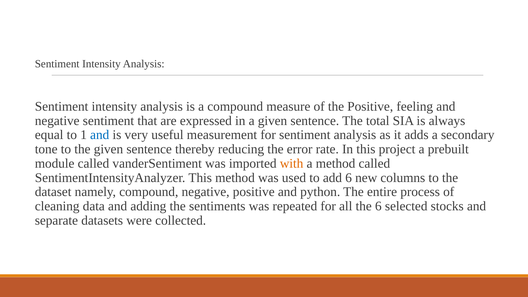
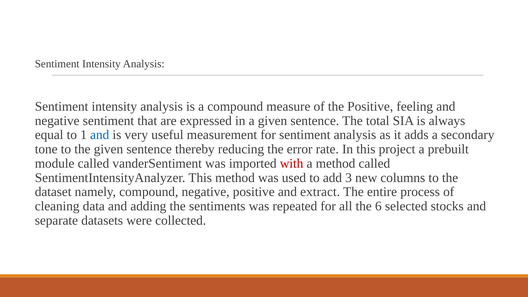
with colour: orange -> red
add 6: 6 -> 3
python: python -> extract
